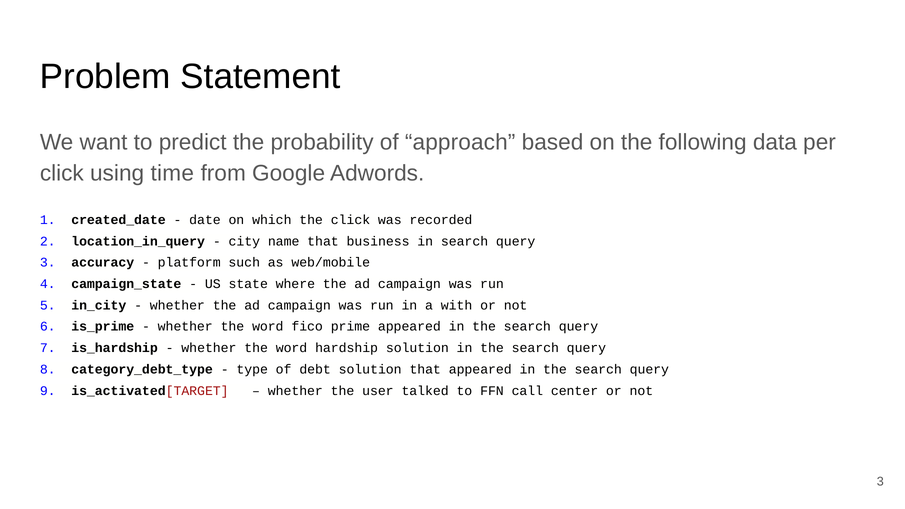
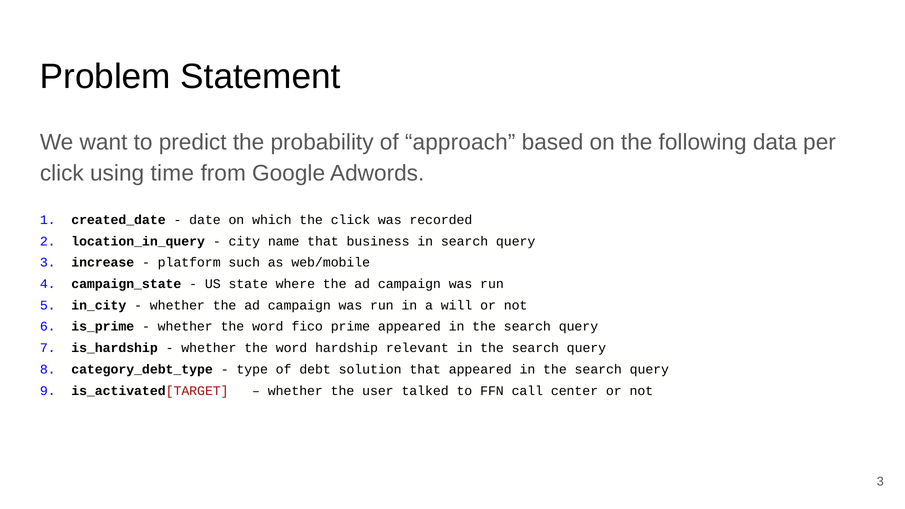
accuracy: accuracy -> increase
with: with -> will
hardship solution: solution -> relevant
